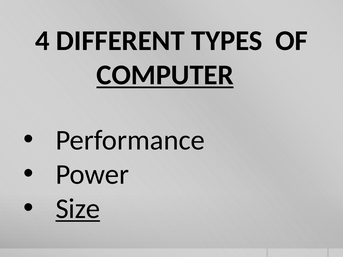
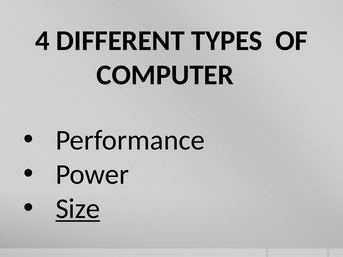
COMPUTER underline: present -> none
